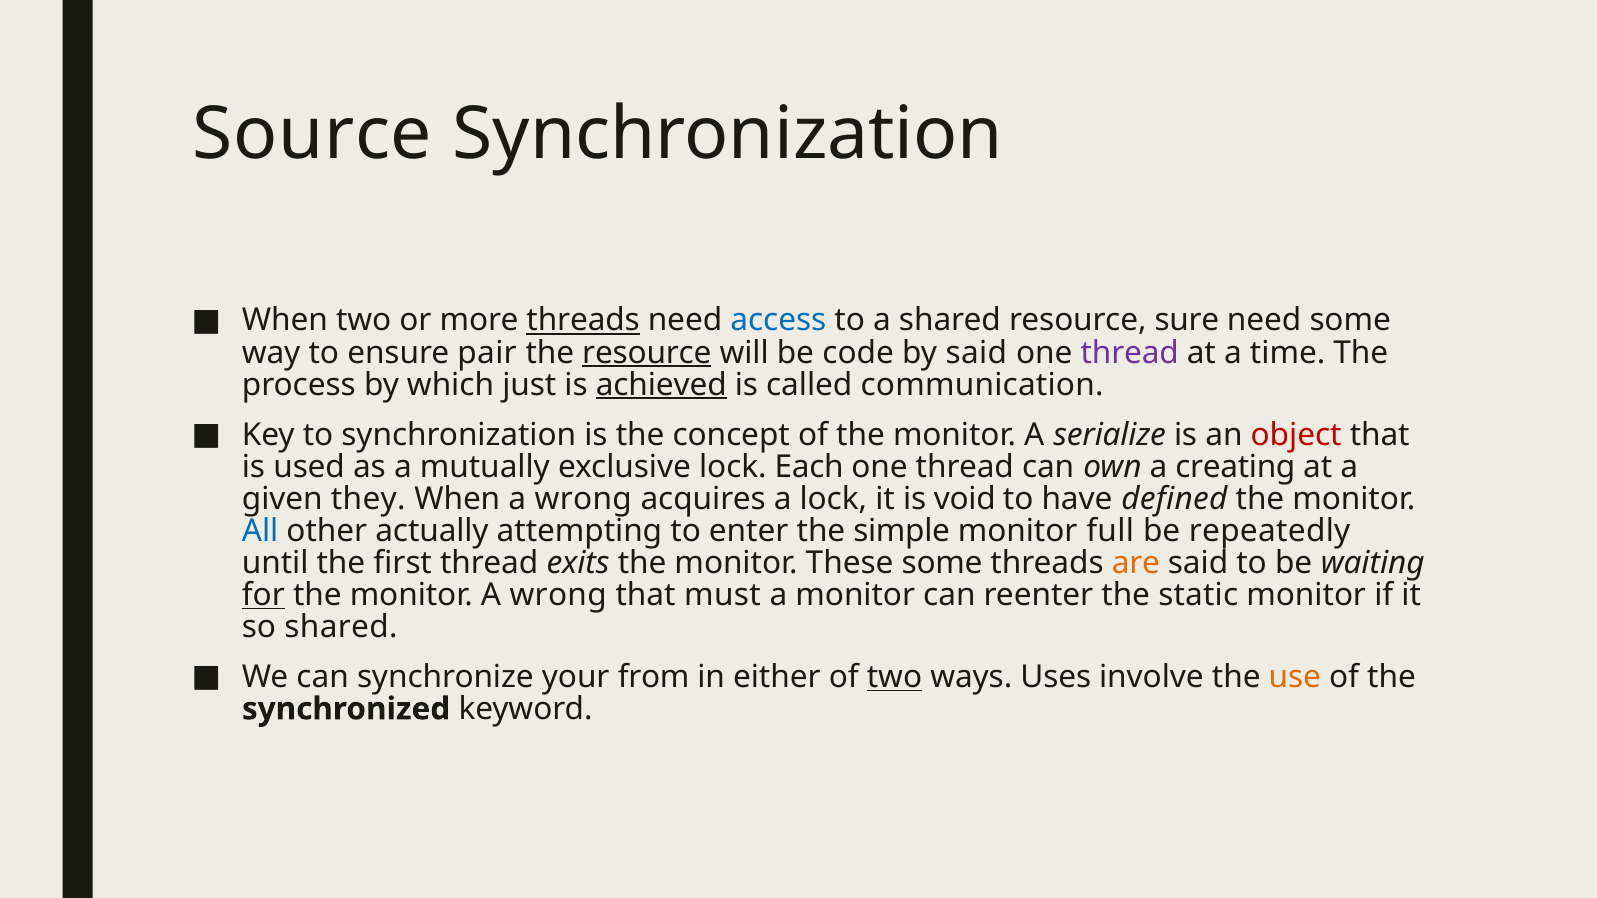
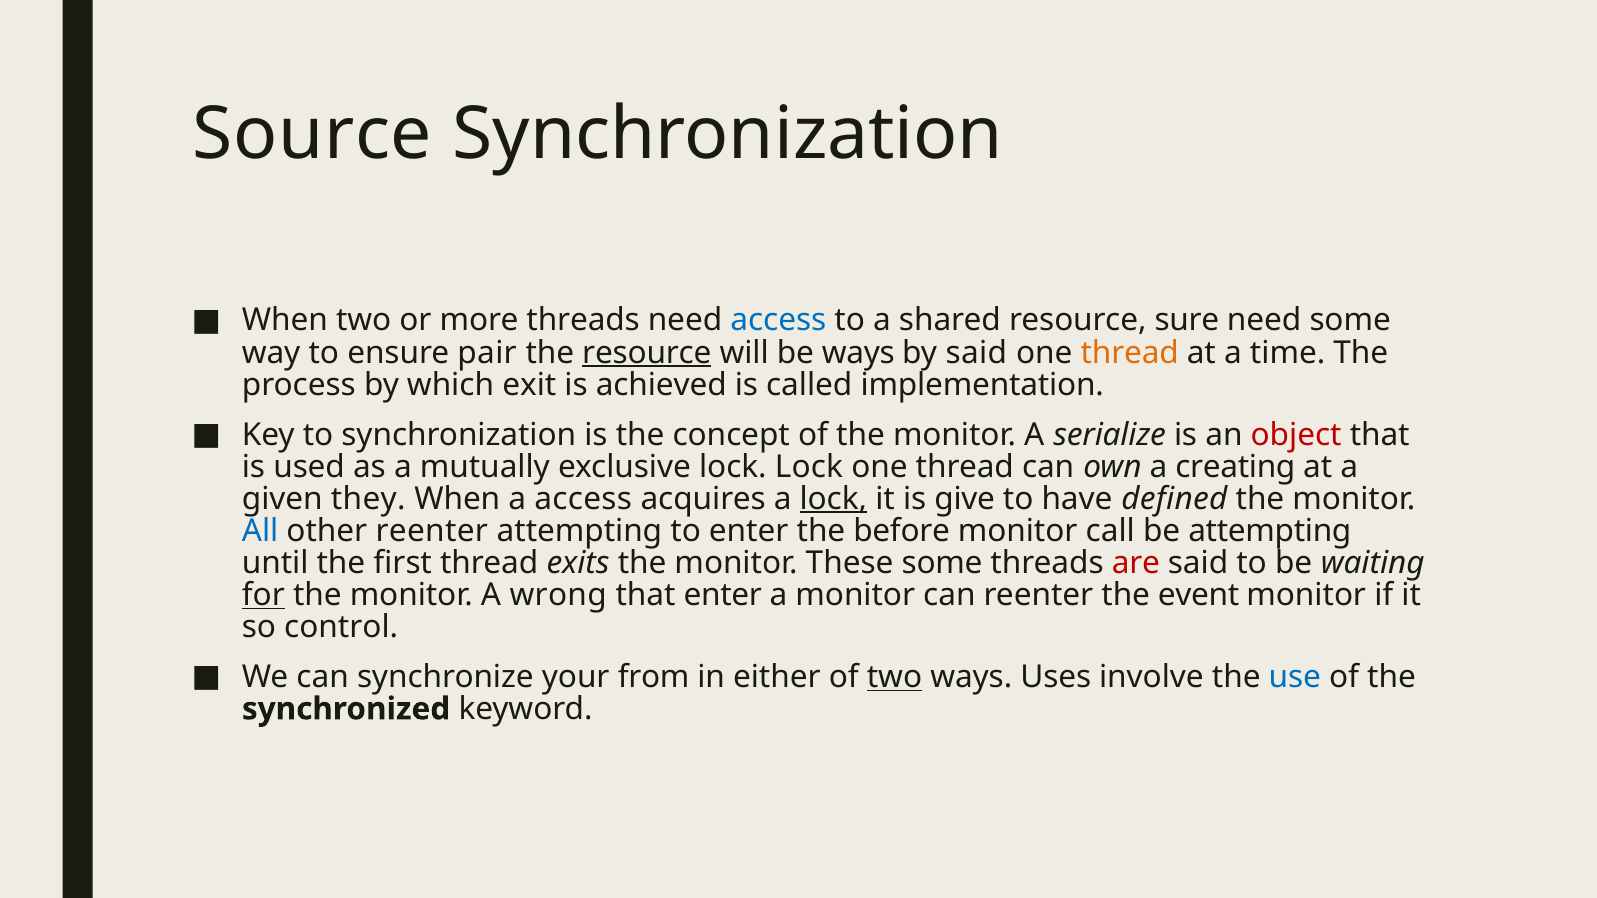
threads at (583, 321) underline: present -> none
be code: code -> ways
thread at (1130, 353) colour: purple -> orange
just: just -> exit
achieved underline: present -> none
communication: communication -> implementation
lock Each: Each -> Lock
When a wrong: wrong -> access
lock at (833, 499) underline: none -> present
void: void -> give
other actually: actually -> reenter
simple: simple -> before
full: full -> call
be repeatedly: repeatedly -> attempting
are colour: orange -> red
that must: must -> enter
static: static -> event
so shared: shared -> control
use colour: orange -> blue
